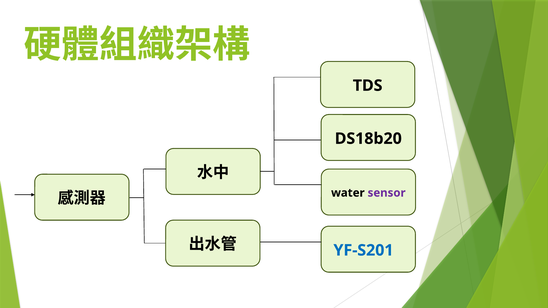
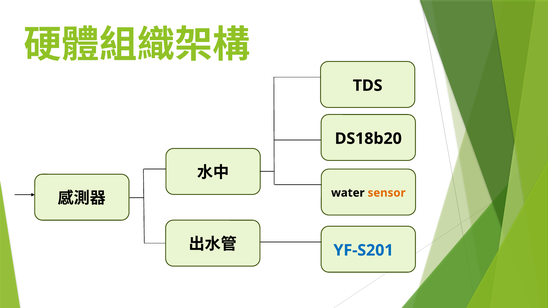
sensor colour: purple -> orange
